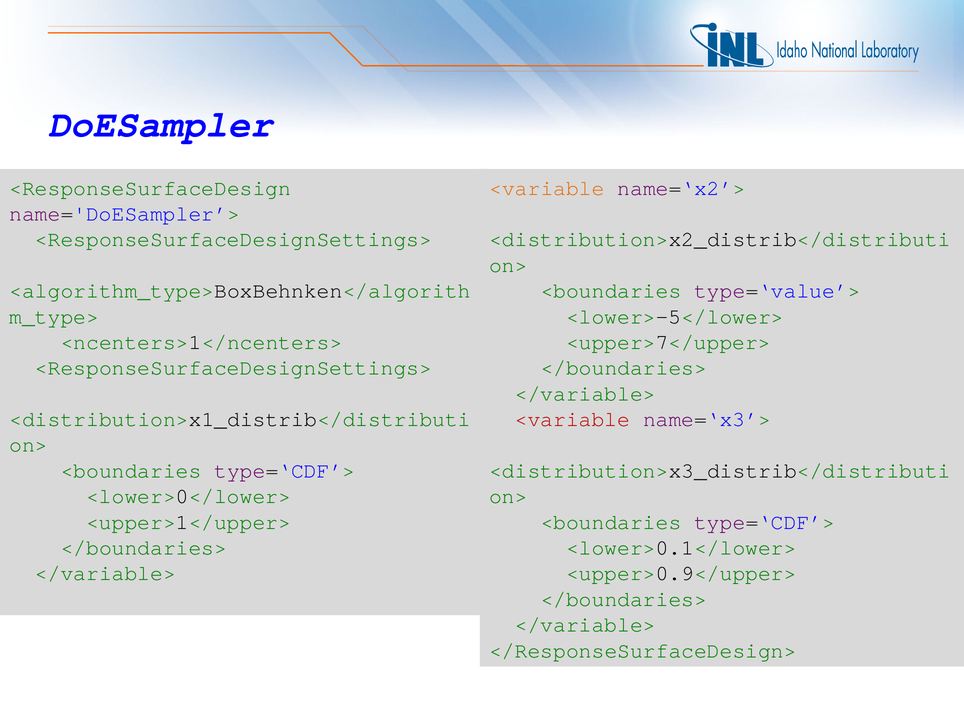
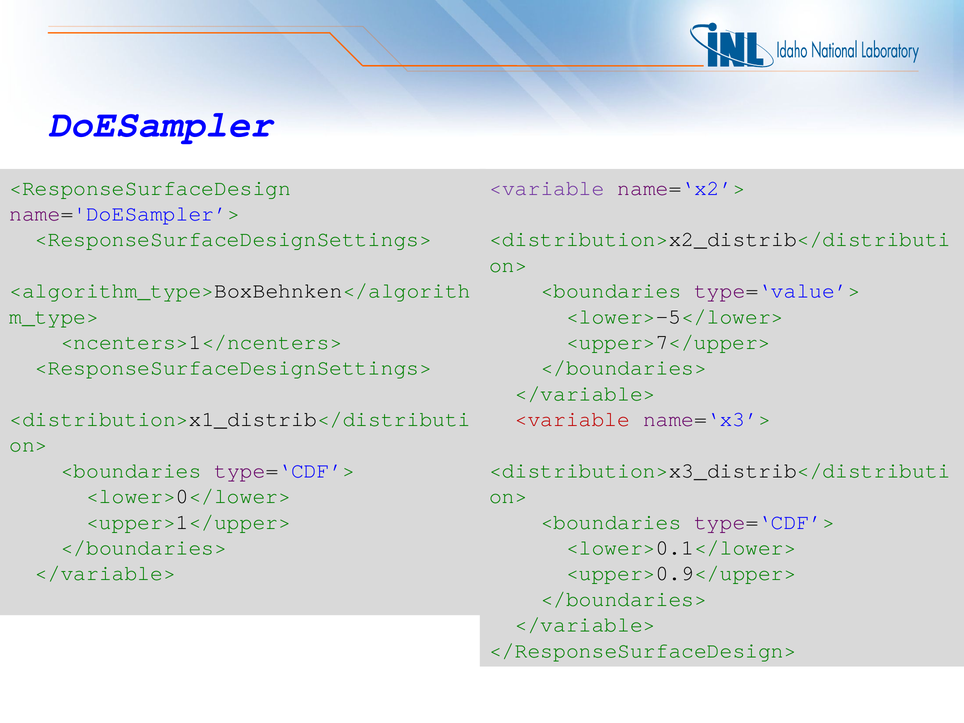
<variable at (547, 188) colour: orange -> purple
